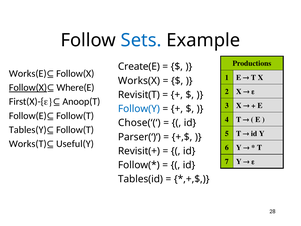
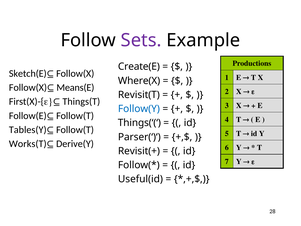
Sets colour: blue -> purple
Works(E: Works(E -> Sketch(E
Works(X: Works(X -> Where(X
Follow(X at (28, 87) underline: present -> none
Where(E: Where(E -> Means(E
Anoop(T: Anoop(T -> Things(T
Chose(‘(‘: Chose(‘(‘ -> Things(‘(‘
Useful(Y: Useful(Y -> Derive(Y
Tables(id: Tables(id -> Useful(id
